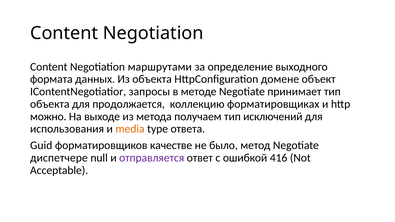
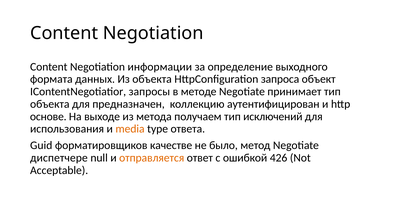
маршрутами: маршрутами -> информации
домене: домене -> запроса
продолжается: продолжается -> предназначен
форматировщиках: форматировщиках -> аутентифицирован
можно: можно -> основе
отправляется colour: purple -> orange
416: 416 -> 426
